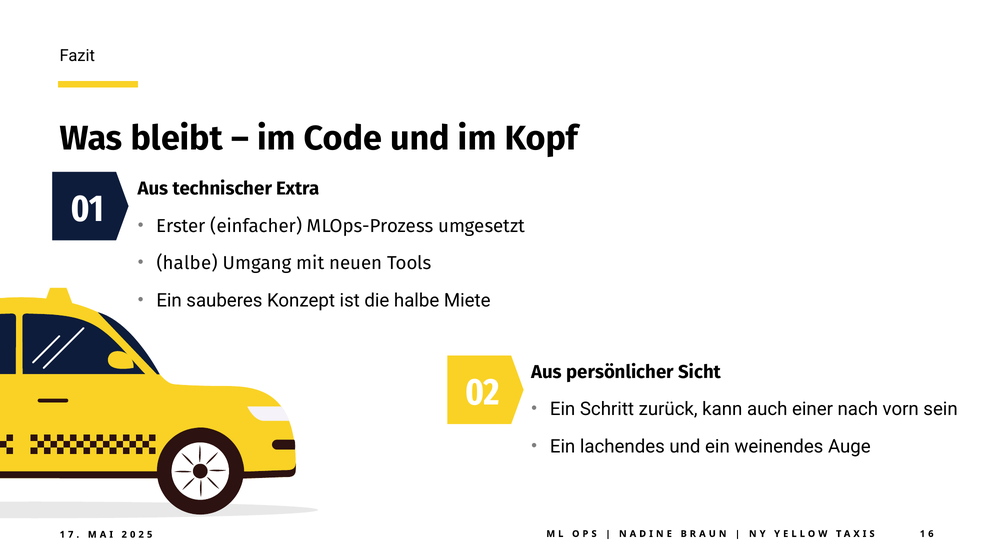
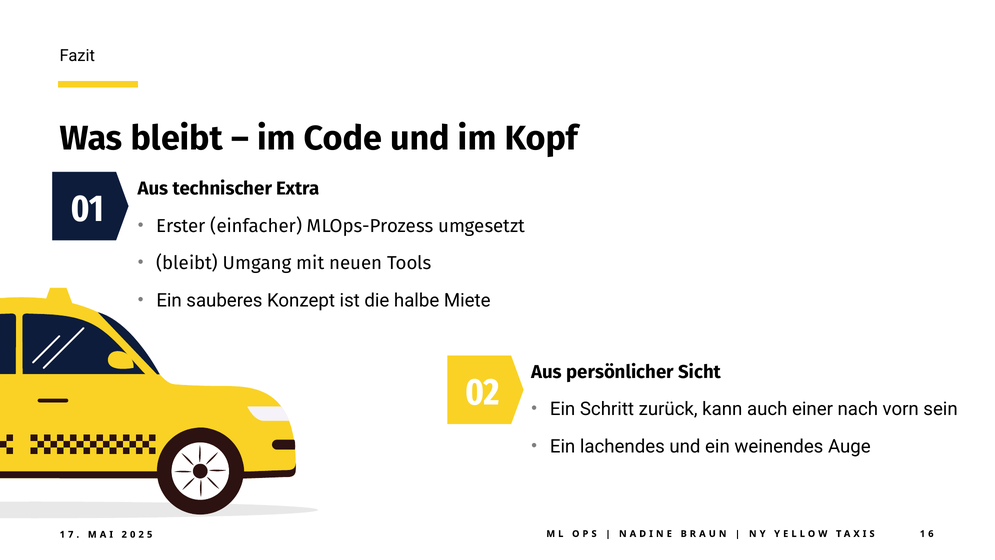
halbe at (187, 263): halbe -> bleibt
